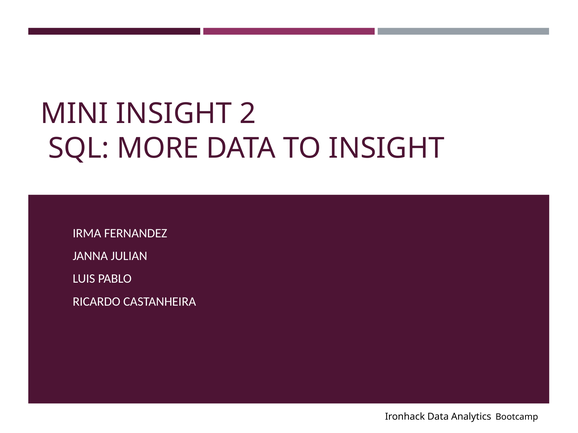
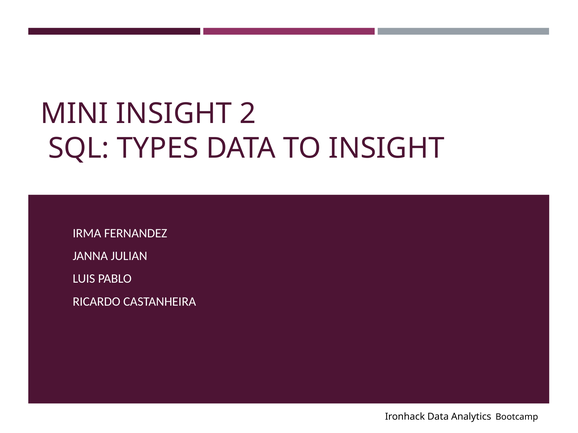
MORE: MORE -> TYPES
